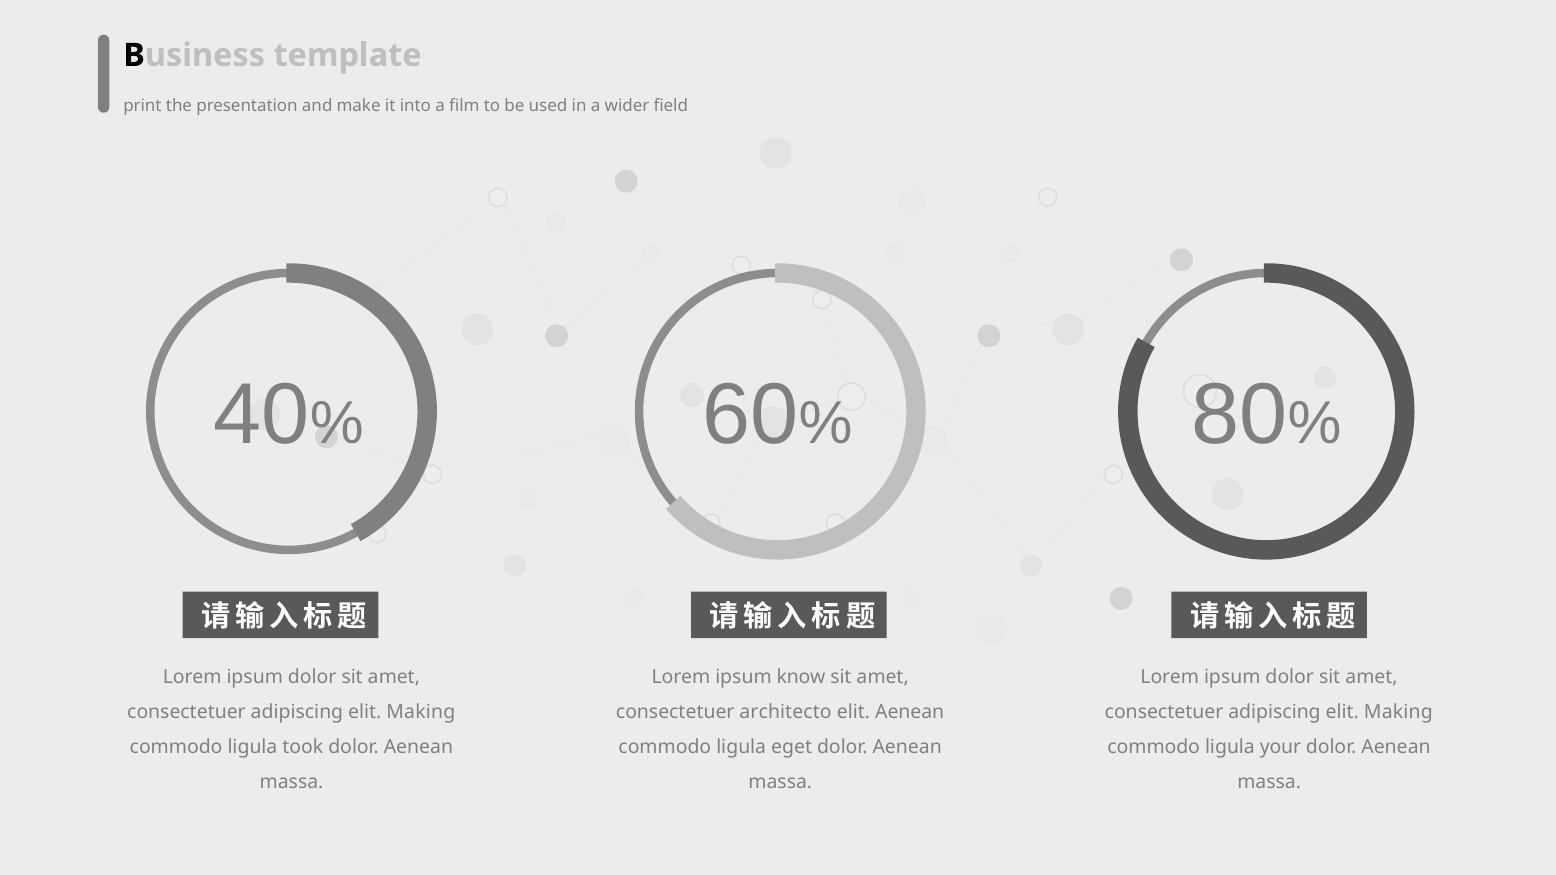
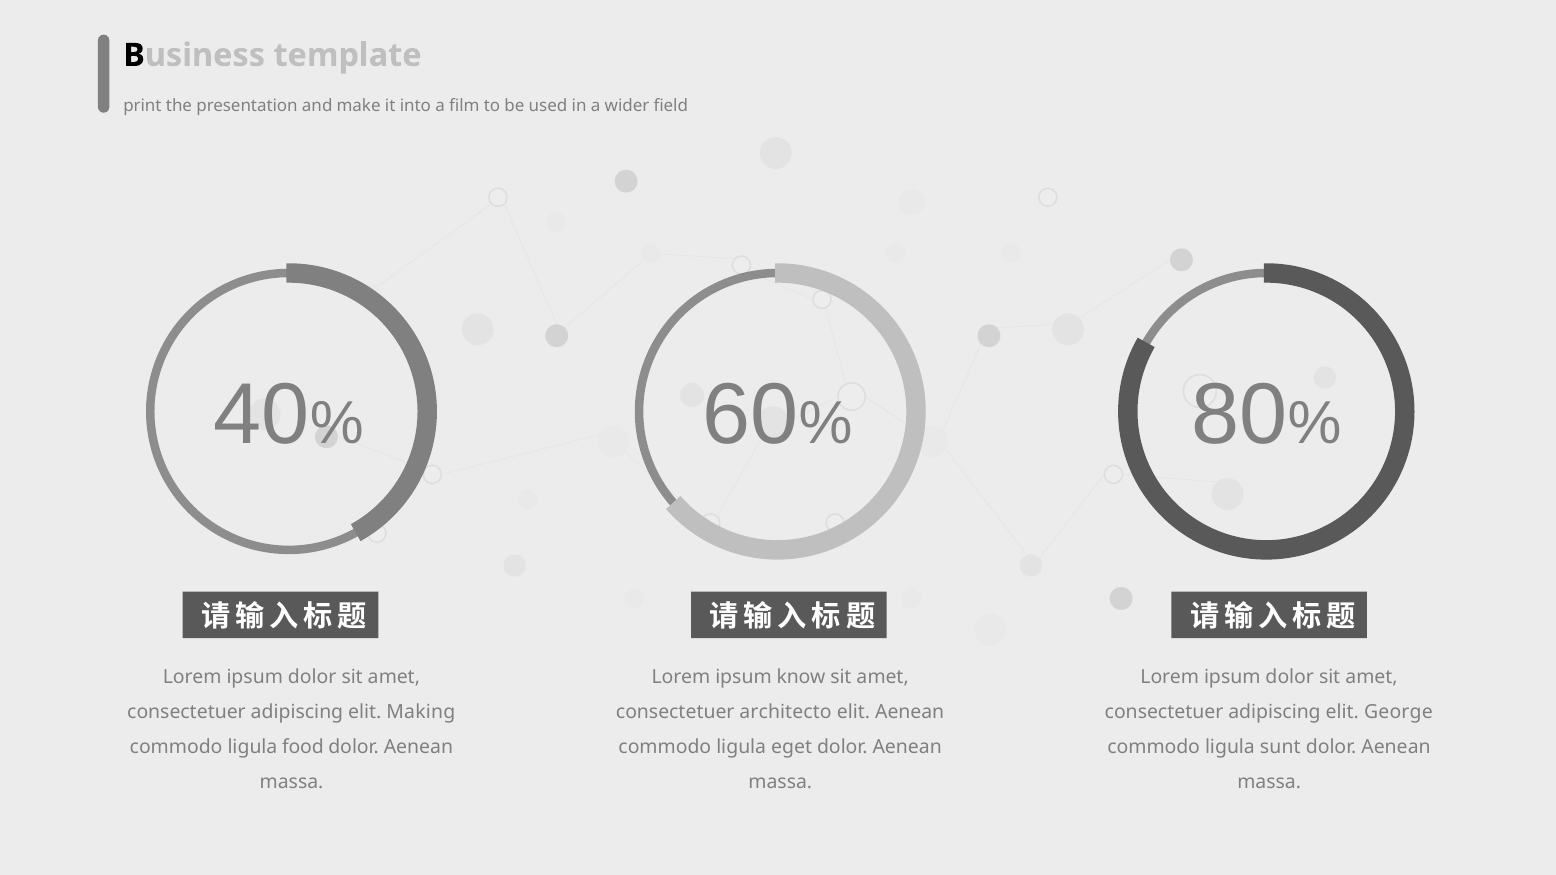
Making at (1398, 712): Making -> George
took: took -> food
your: your -> sunt
